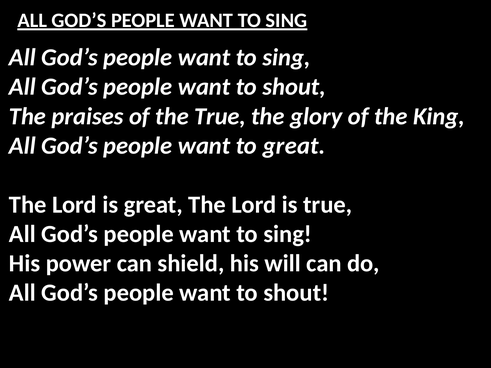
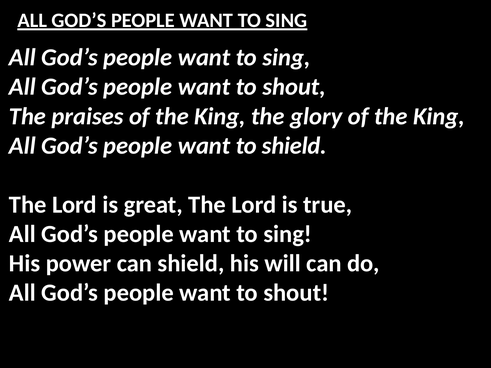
praises of the True: True -> King
to great: great -> shield
